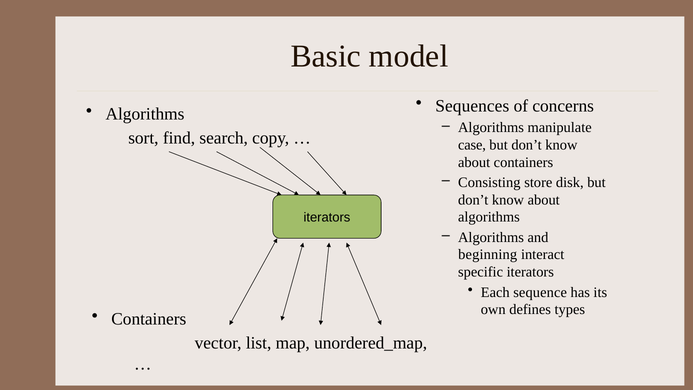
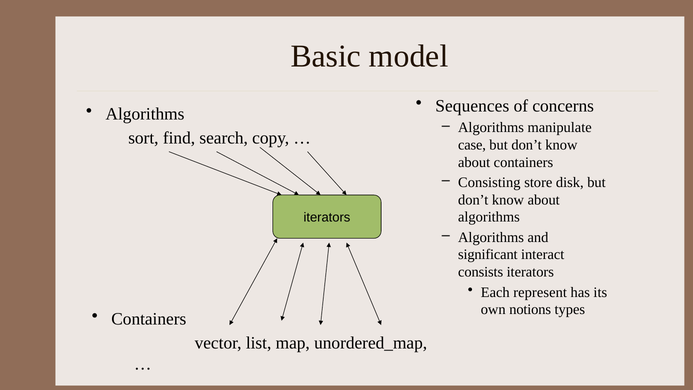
beginning: beginning -> significant
specific: specific -> consists
sequence: sequence -> represent
defines: defines -> notions
